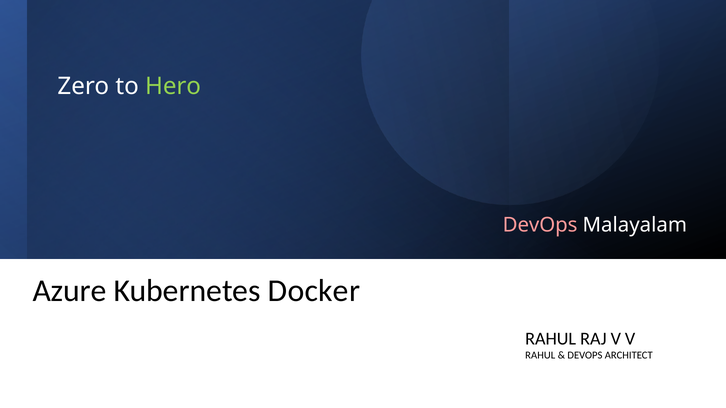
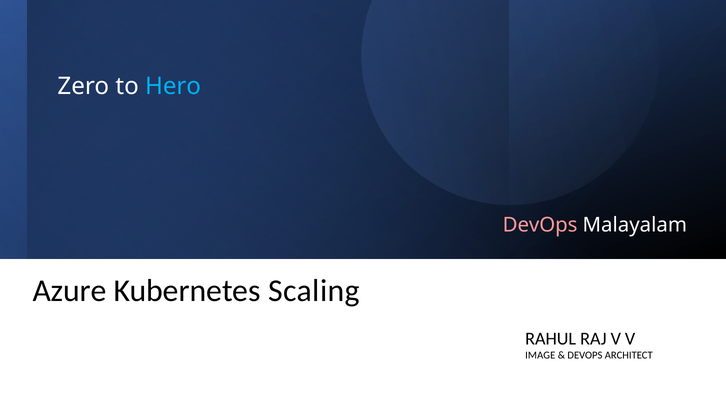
Hero colour: light green -> light blue
Docker: Docker -> Scaling
RAHUL at (540, 356): RAHUL -> IMAGE
